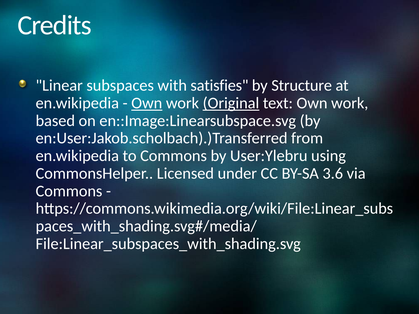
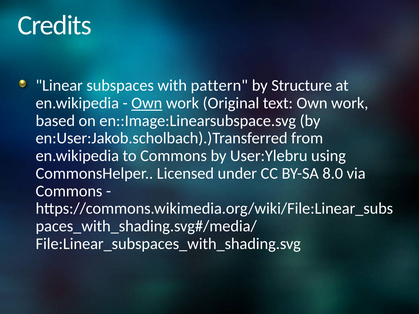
satisfies: satisfies -> pattern
Original underline: present -> none
3.6: 3.6 -> 8.0
